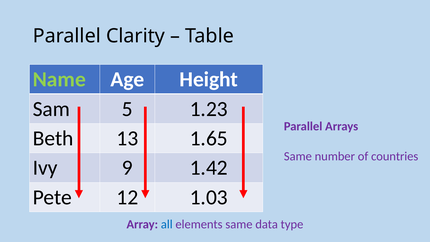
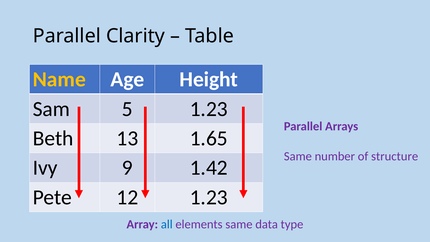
Name colour: light green -> yellow
countries: countries -> structure
12 1.03: 1.03 -> 1.23
